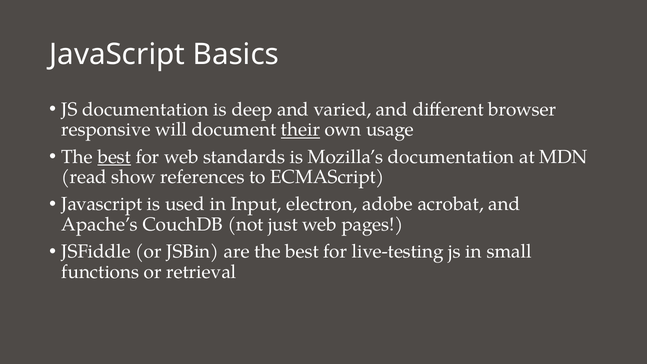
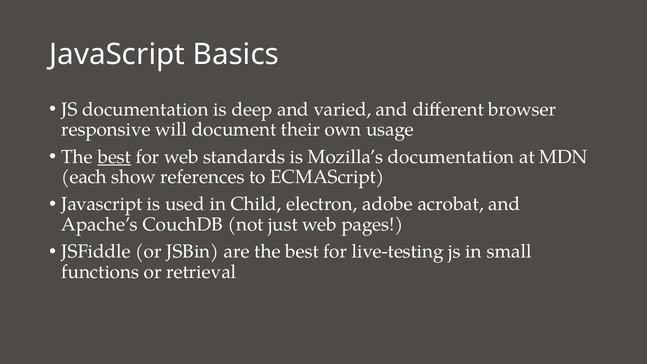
their underline: present -> none
read: read -> each
Input: Input -> Child
